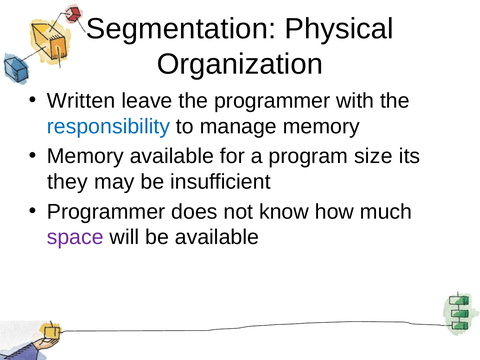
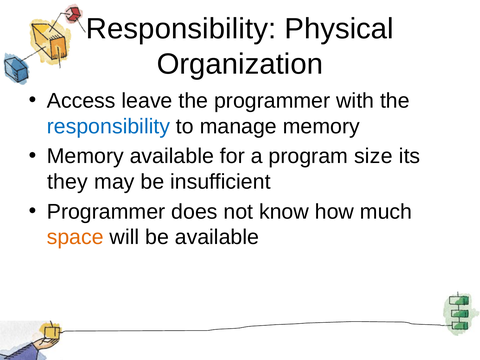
Segmentation at (181, 29): Segmentation -> Responsibility
Written: Written -> Access
space colour: purple -> orange
